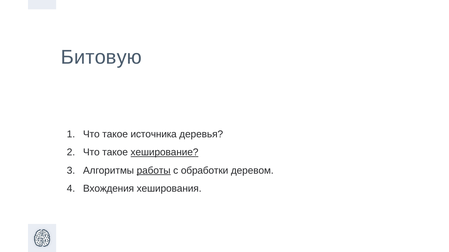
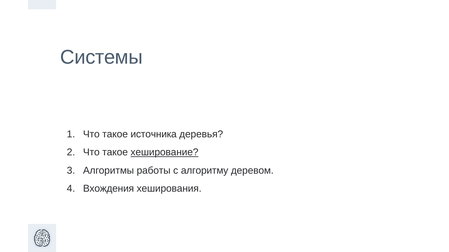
Битовую: Битовую -> Системы
работы underline: present -> none
обработки: обработки -> алгоритму
